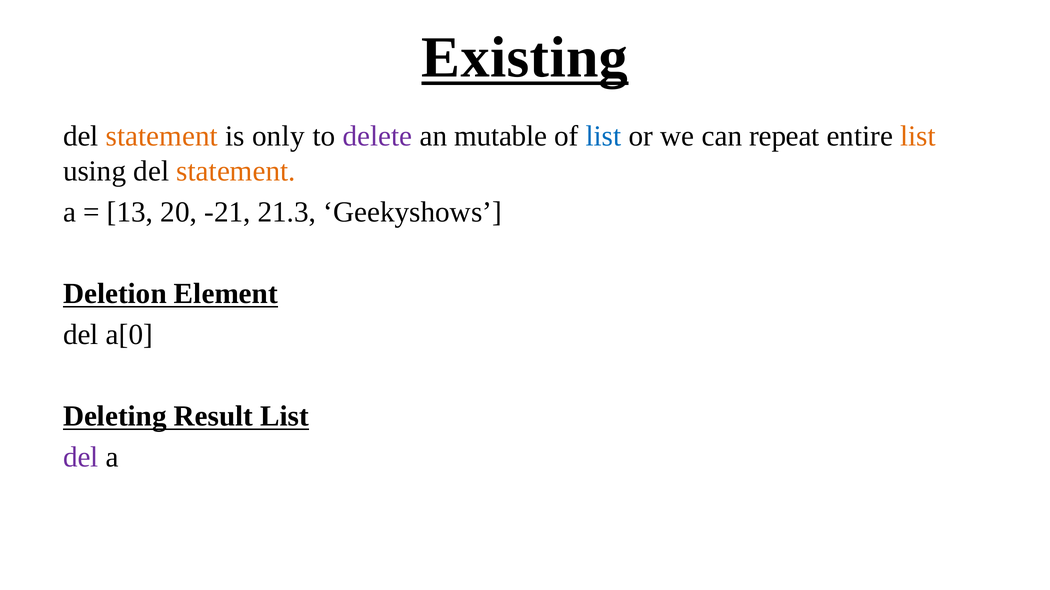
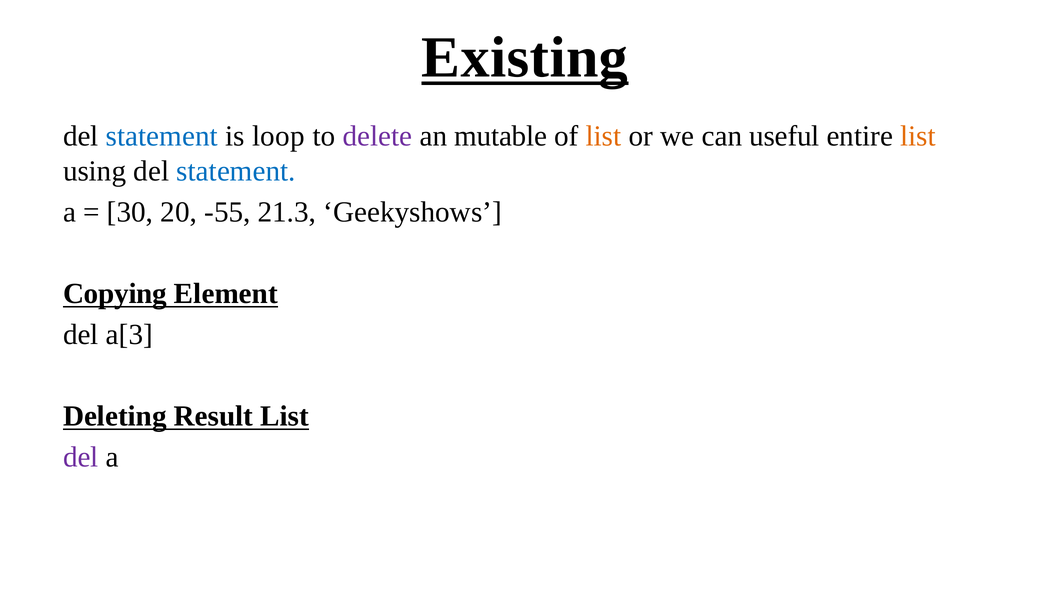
statement at (162, 136) colour: orange -> blue
only: only -> loop
list at (604, 136) colour: blue -> orange
repeat: repeat -> useful
statement at (236, 171) colour: orange -> blue
13: 13 -> 30
-21: -21 -> -55
Deletion: Deletion -> Copying
a[0: a[0 -> a[3
